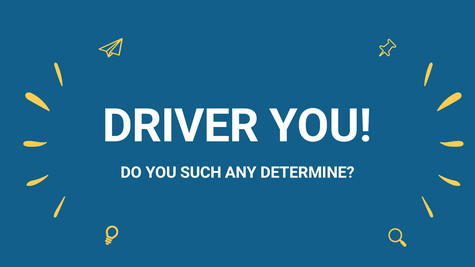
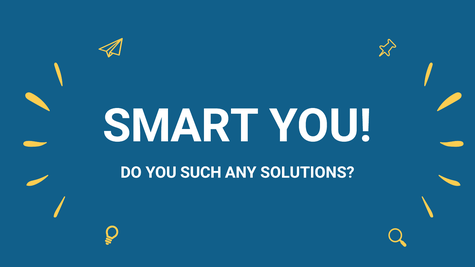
DRIVER: DRIVER -> SMART
DETERMINE: DETERMINE -> SOLUTIONS
